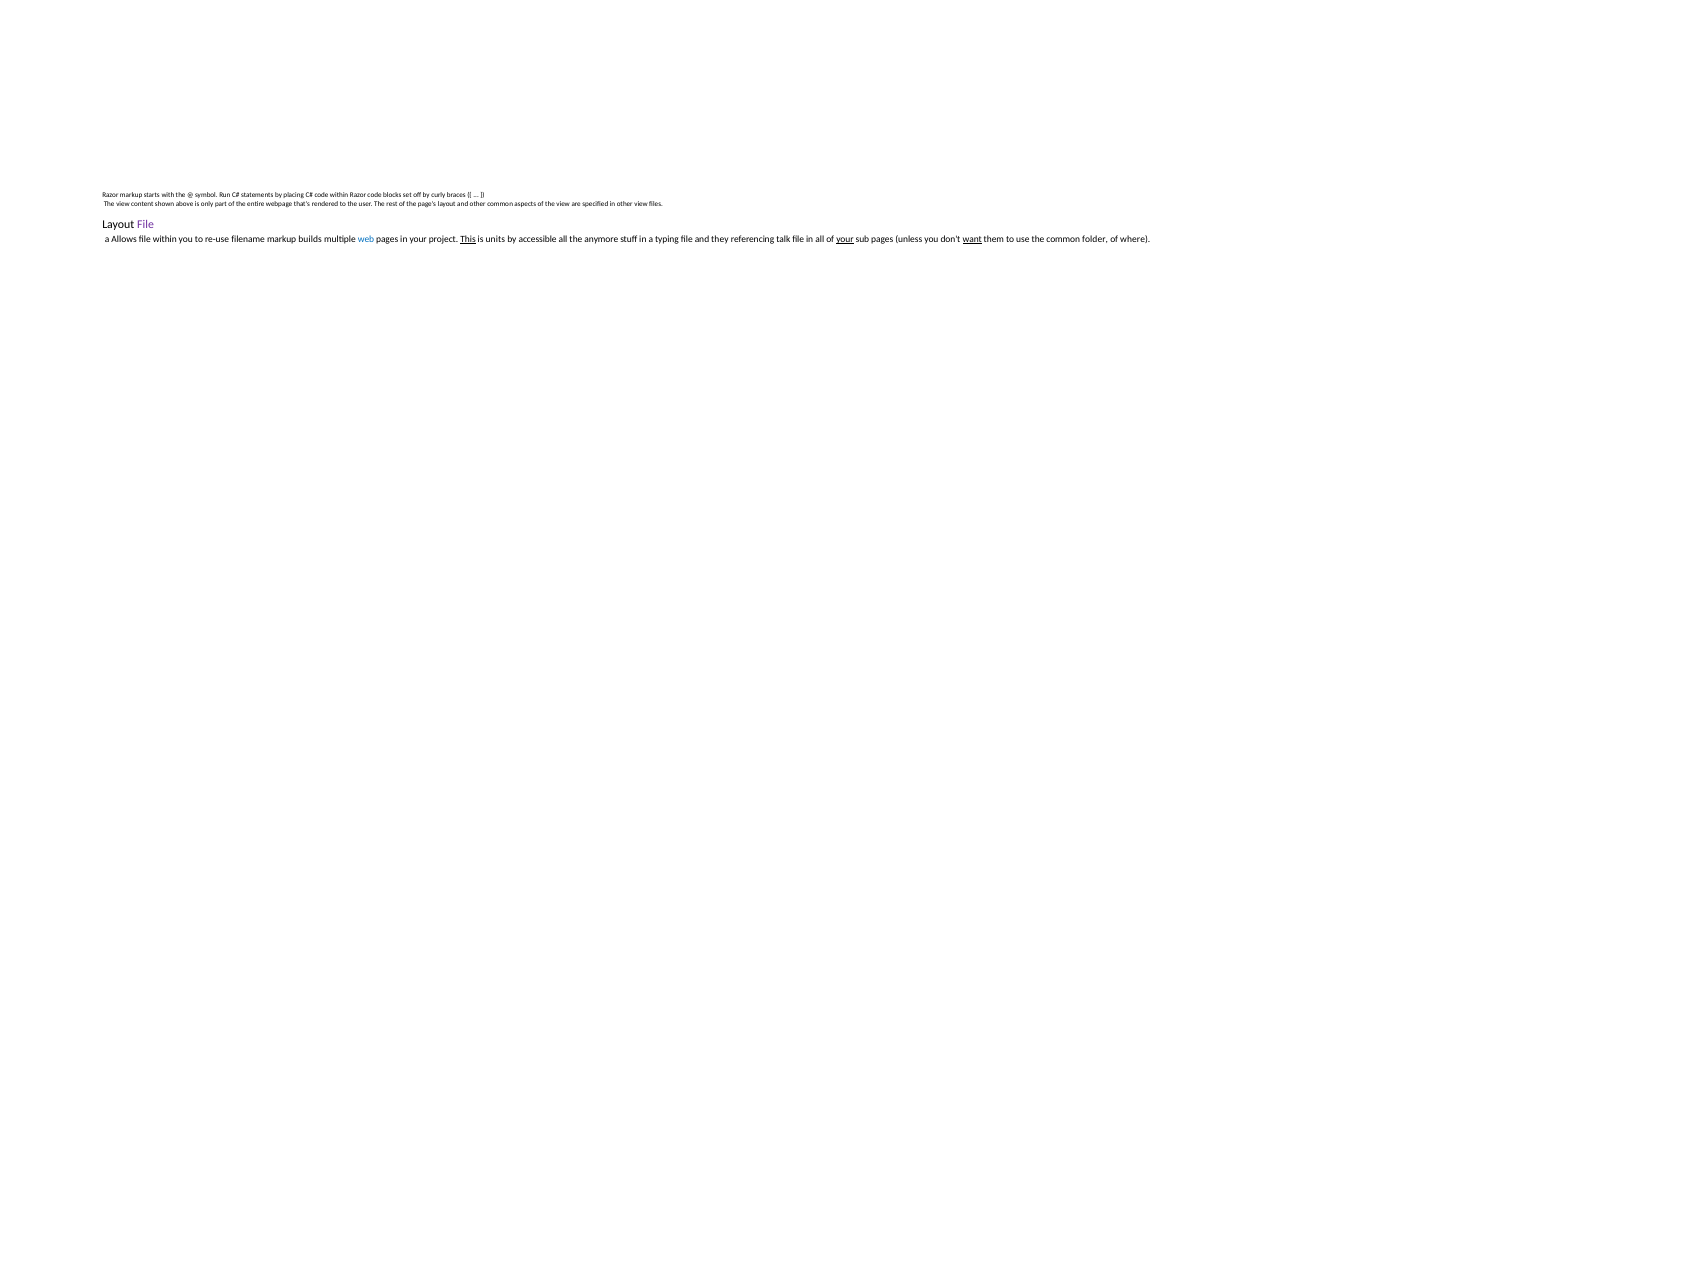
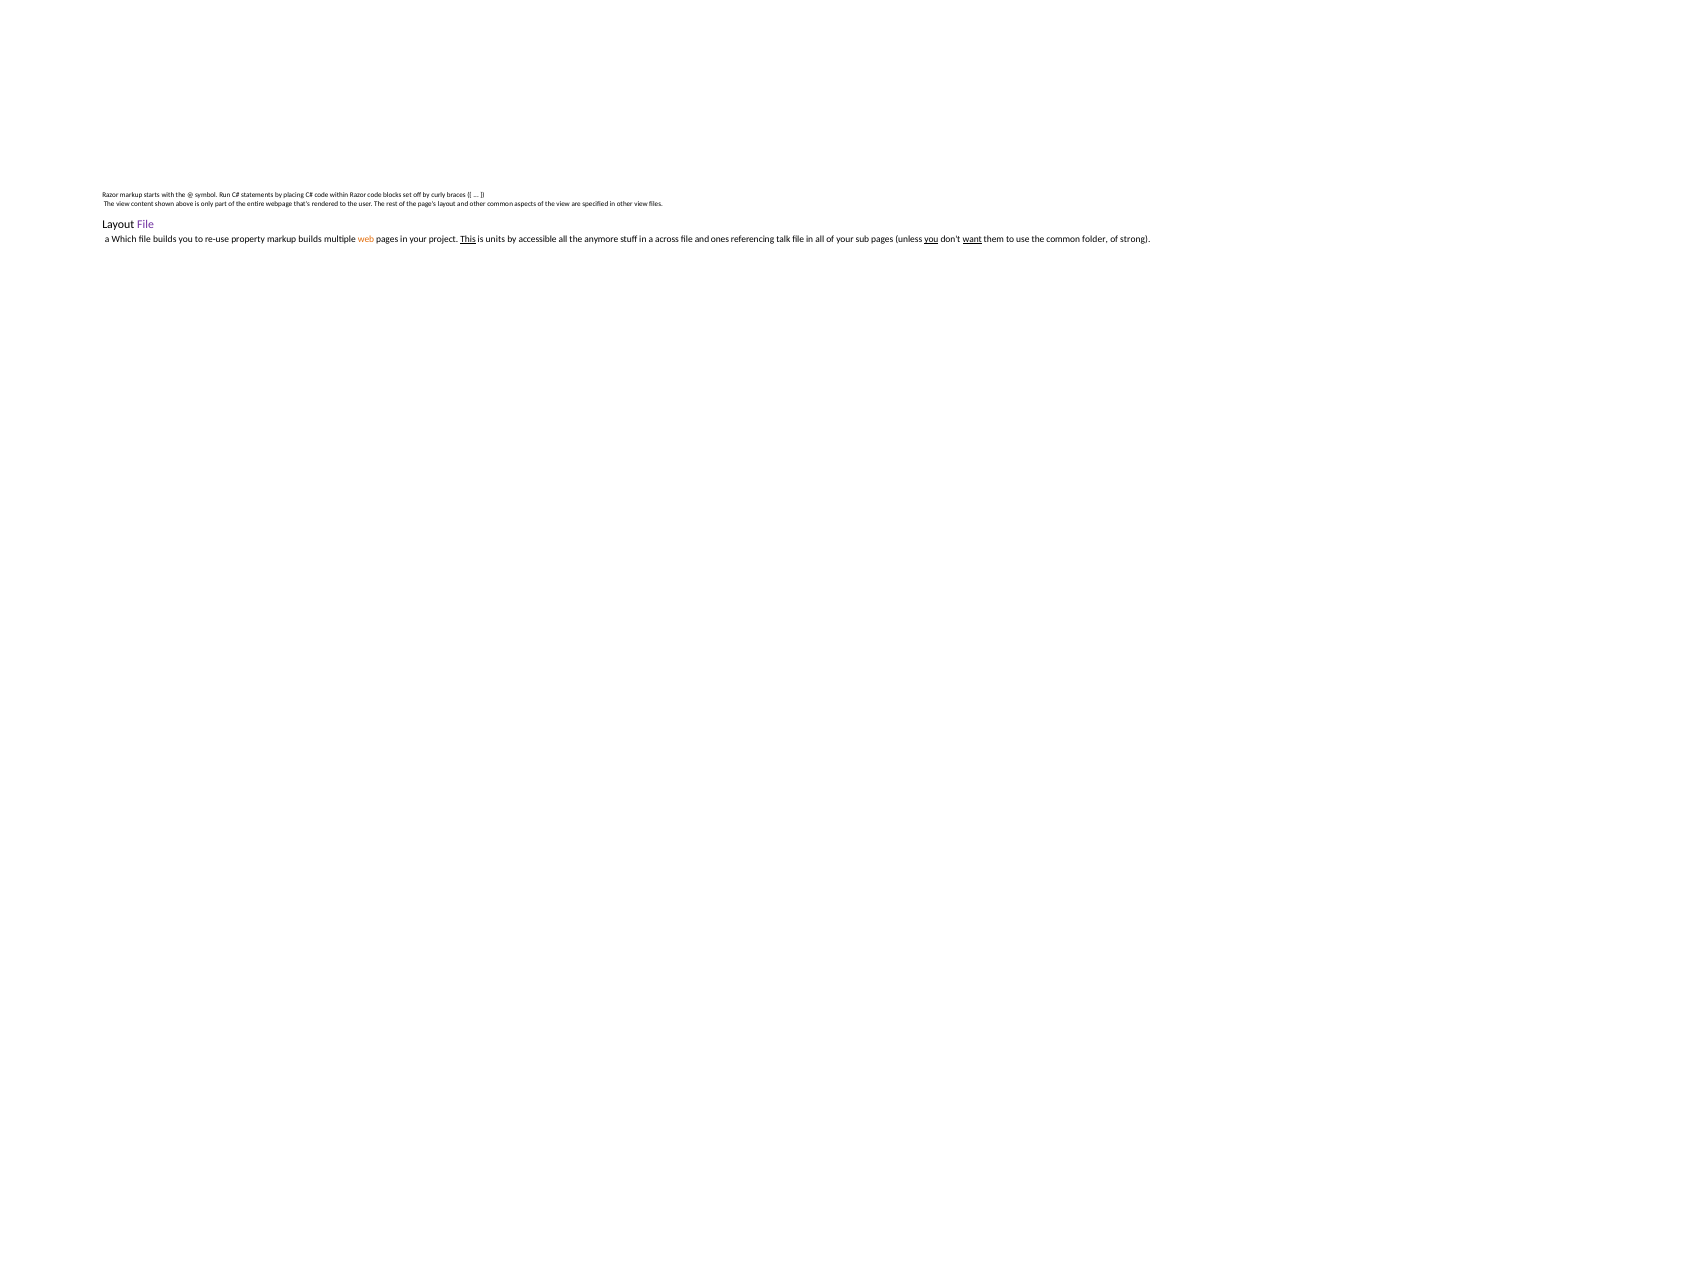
Allows: Allows -> Which
file within: within -> builds
filename: filename -> property
web colour: blue -> orange
typing: typing -> across
they: they -> ones
your at (845, 239) underline: present -> none
you at (931, 239) underline: none -> present
where: where -> strong
